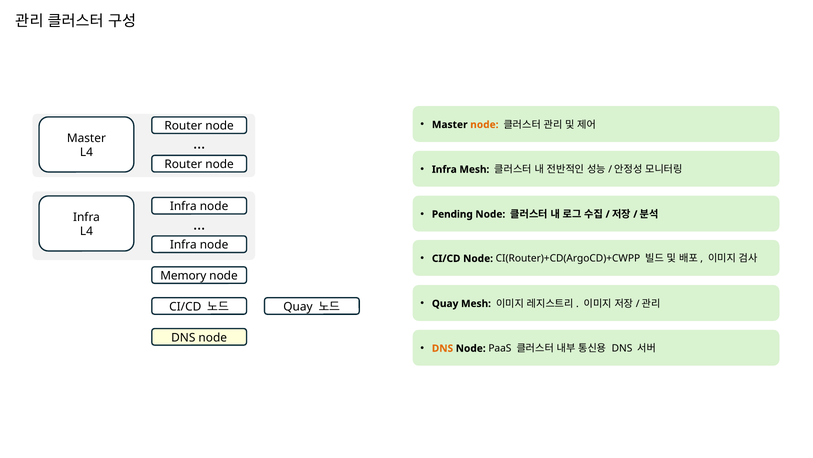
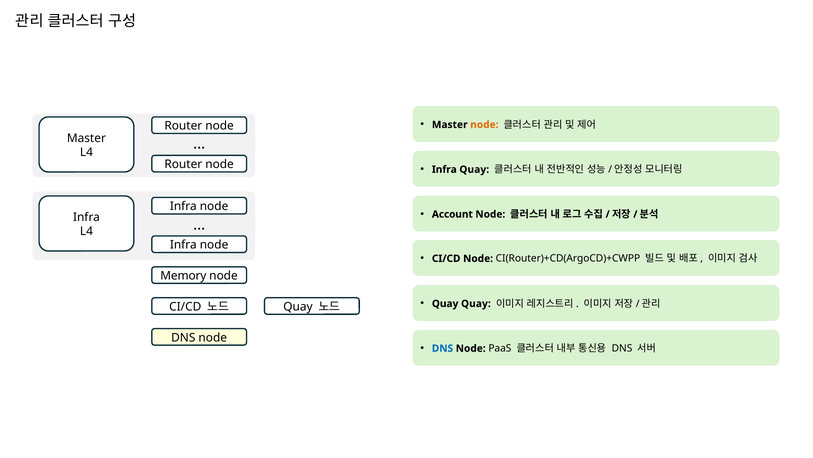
Infra Mesh: Mesh -> Quay
Pending: Pending -> Account
Quay Mesh: Mesh -> Quay
DNS at (443, 348) colour: orange -> blue
